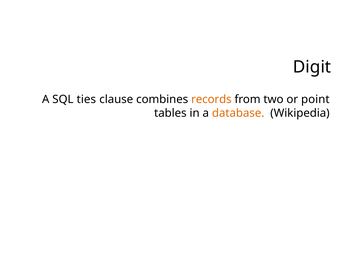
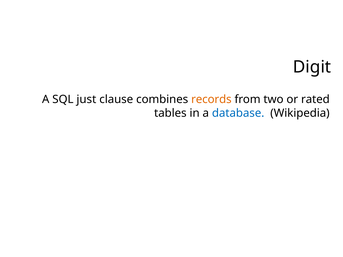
ties: ties -> just
point: point -> rated
database colour: orange -> blue
